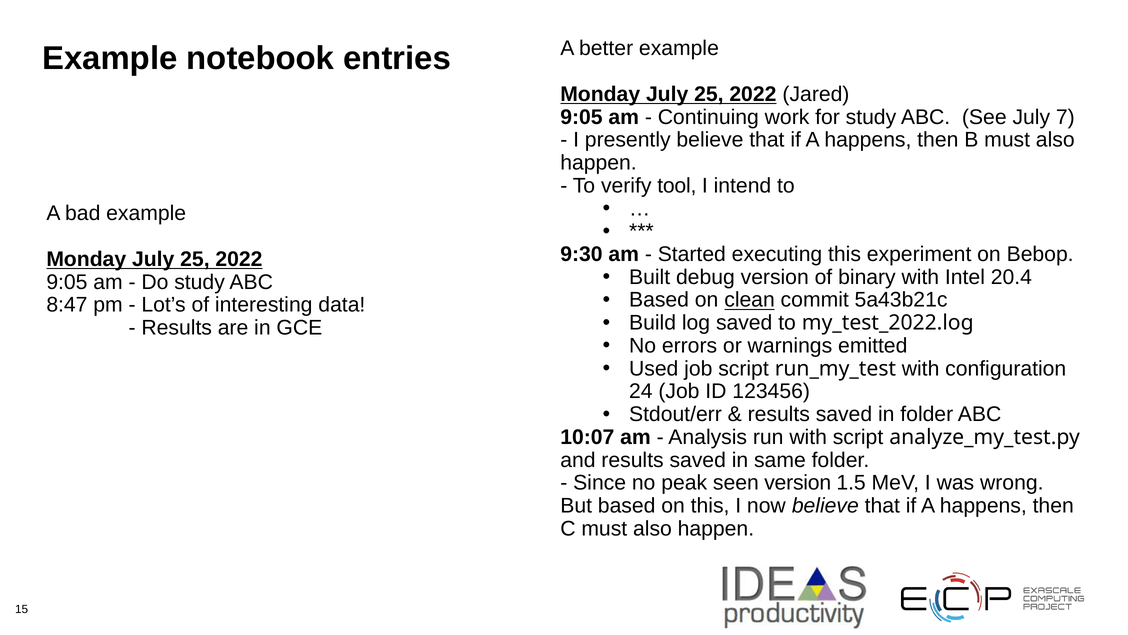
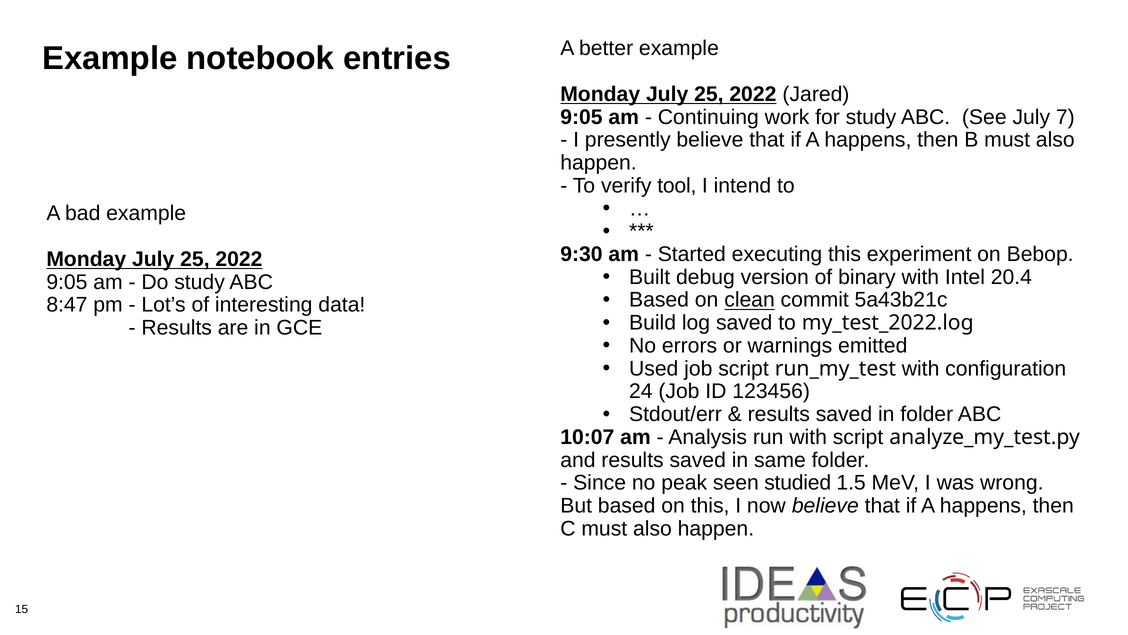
seen version: version -> studied
